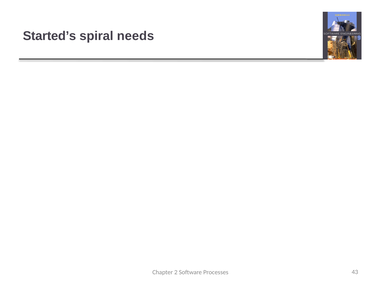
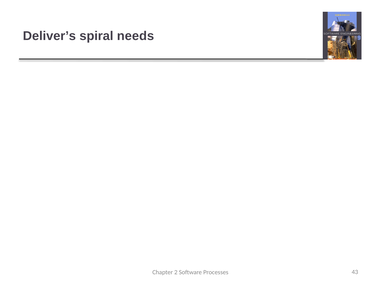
Started’s: Started’s -> Deliver’s
